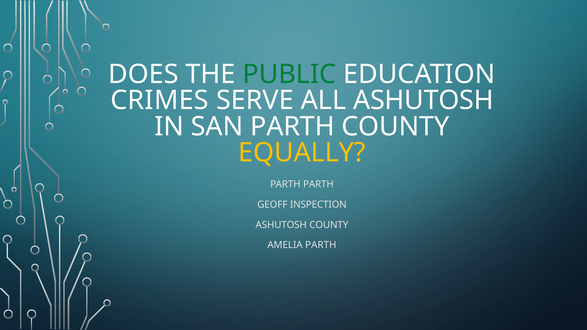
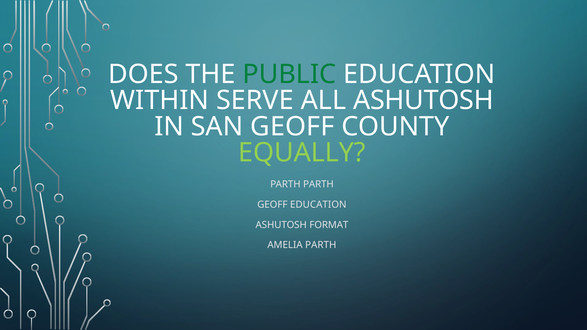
CRIMES: CRIMES -> WITHIN
SAN PARTH: PARTH -> GEOFF
EQUALLY colour: yellow -> light green
GEOFF INSPECTION: INSPECTION -> EDUCATION
ASHUTOSH COUNTY: COUNTY -> FORMAT
